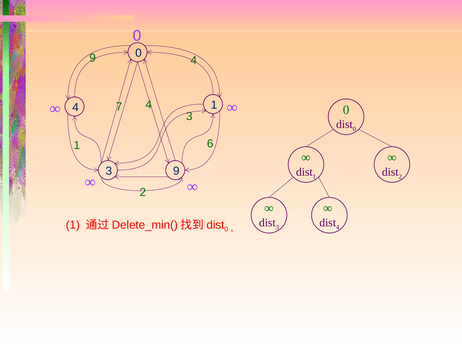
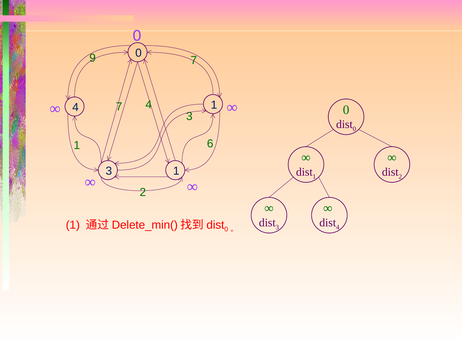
9 4: 4 -> 7
3 9: 9 -> 1
